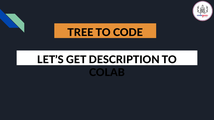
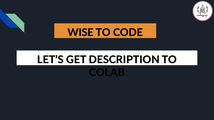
TREE: TREE -> WISE
